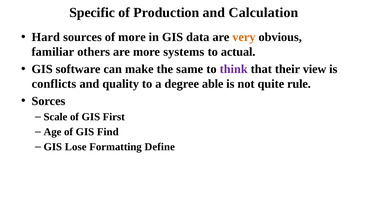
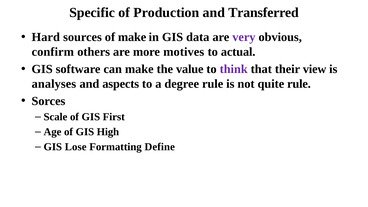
Calculation: Calculation -> Transferred
of more: more -> make
very colour: orange -> purple
familiar: familiar -> confirm
systems: systems -> motives
same: same -> value
conflicts: conflicts -> analyses
quality: quality -> aspects
degree able: able -> rule
Find: Find -> High
